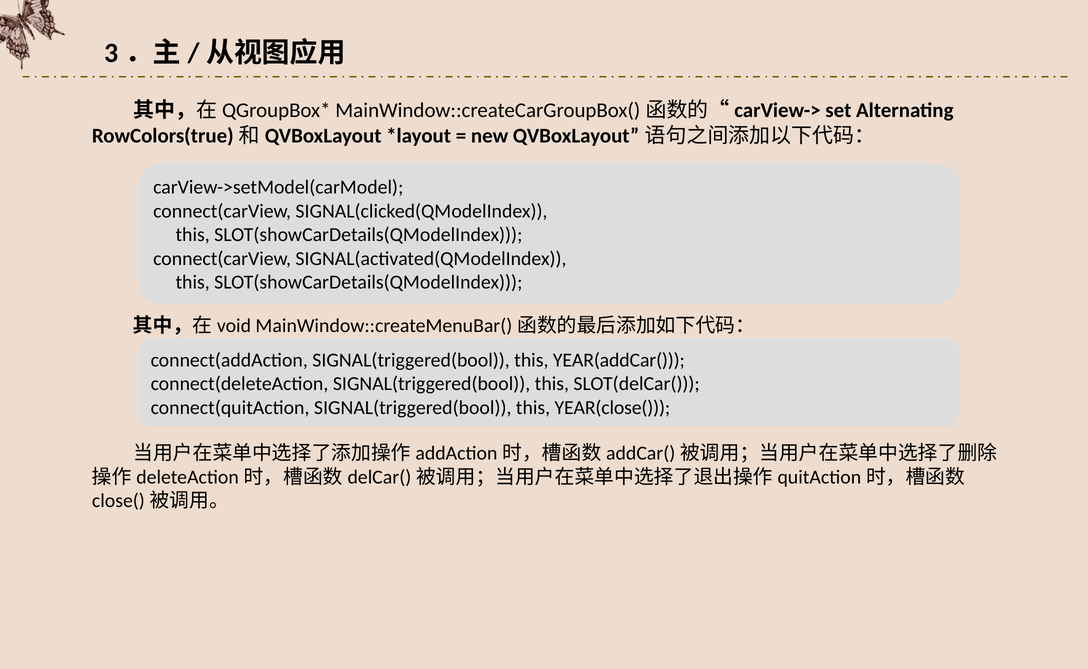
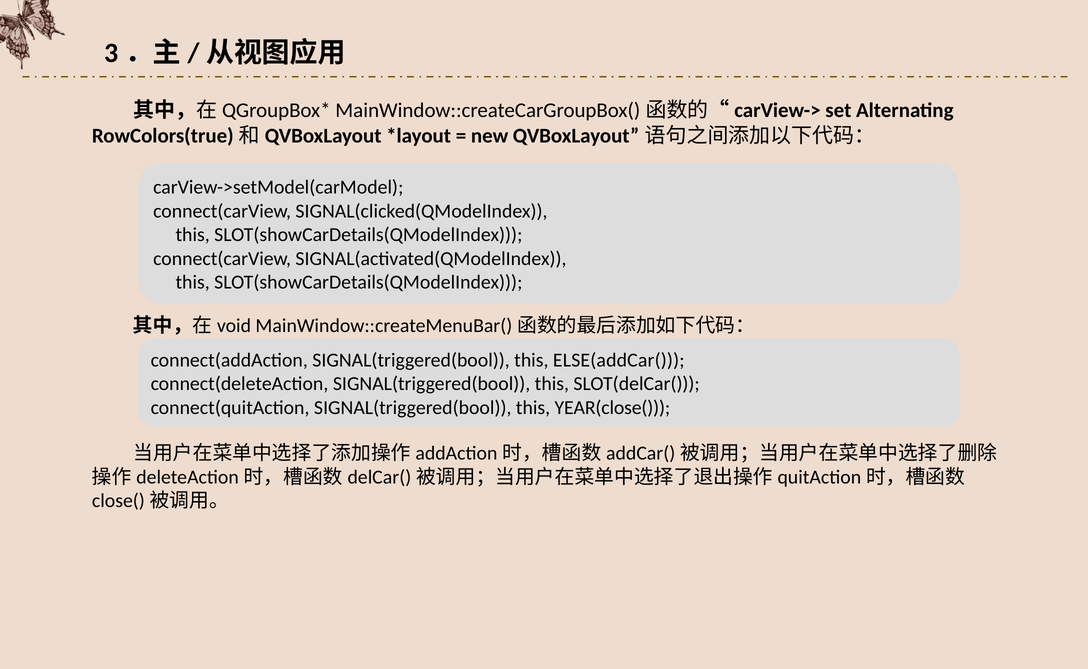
YEAR(addCar(: YEAR(addCar( -> ELSE(addCar(
